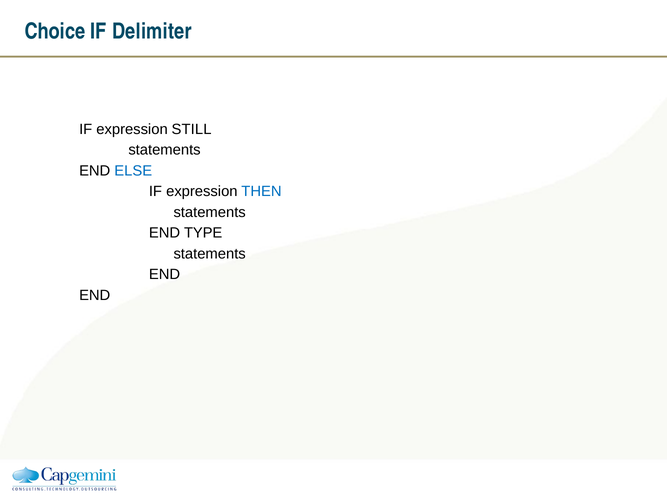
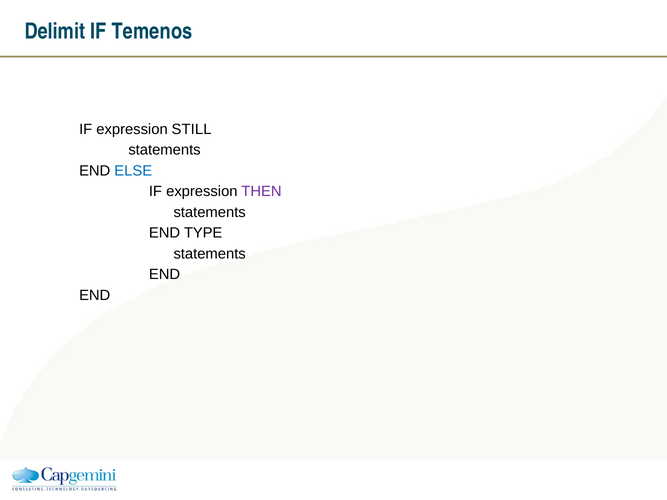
Choice: Choice -> Delimit
Delimiter: Delimiter -> Temenos
THEN colour: blue -> purple
